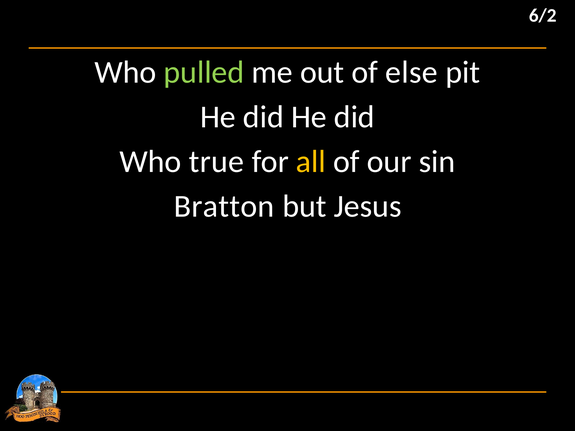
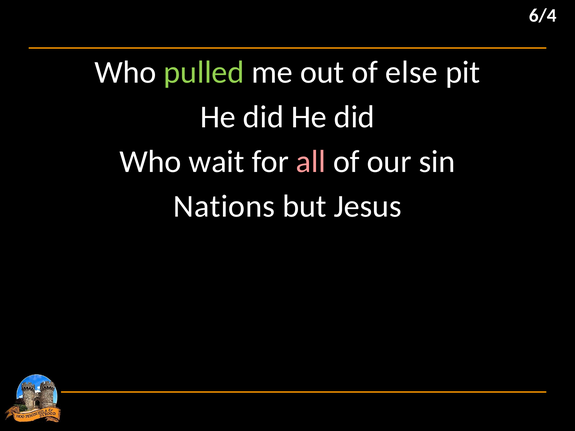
6/2: 6/2 -> 6/4
true: true -> wait
all colour: yellow -> pink
Bratton: Bratton -> Nations
